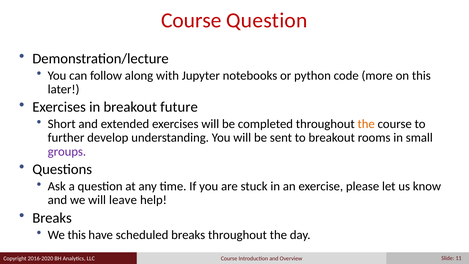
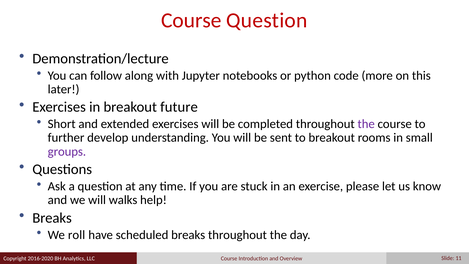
the at (366, 124) colour: orange -> purple
leave: leave -> walks
We this: this -> roll
